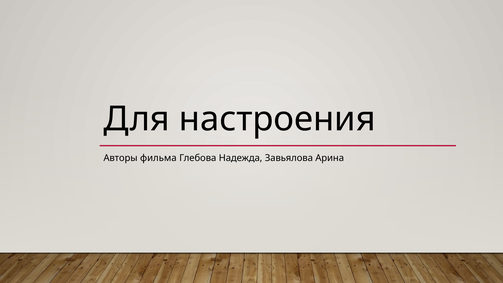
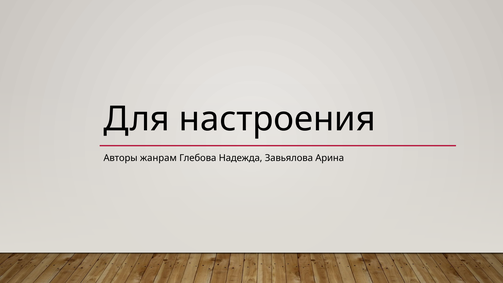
фильма: фильма -> жанрам
